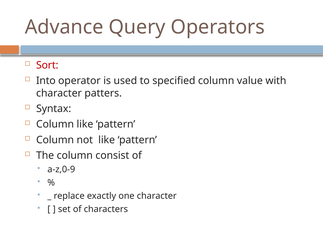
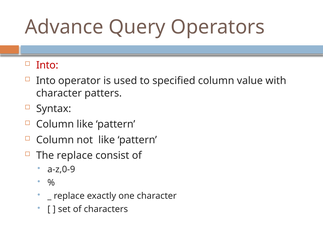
Sort at (47, 65): Sort -> Into
The column: column -> replace
